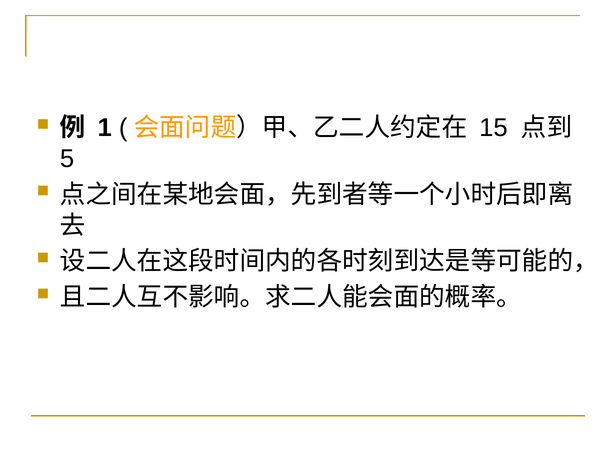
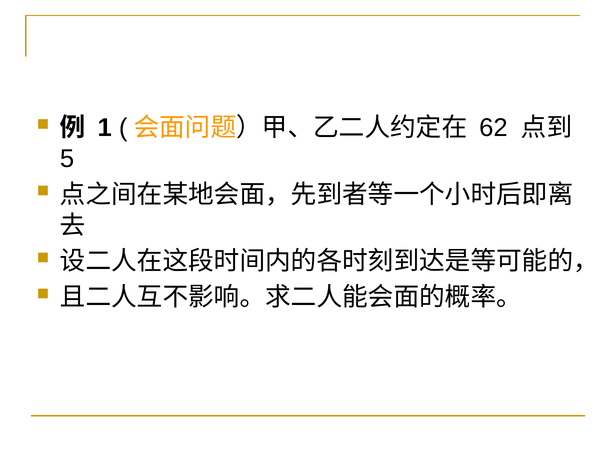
15: 15 -> 62
